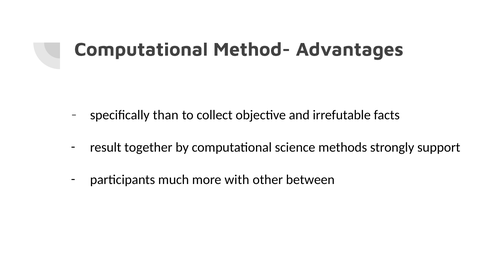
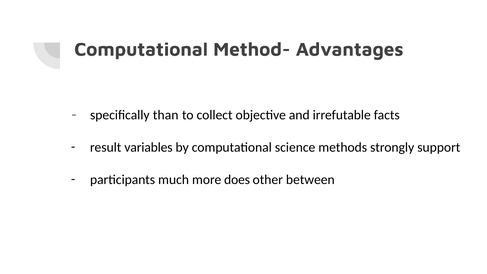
together: together -> variables
with: with -> does
